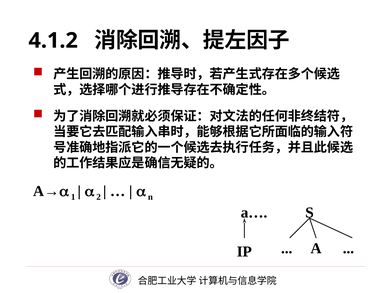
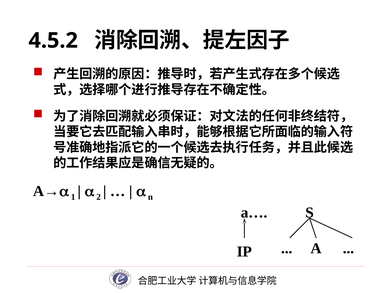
4.1.2: 4.1.2 -> 4.5.2
